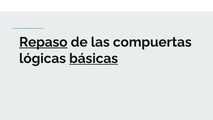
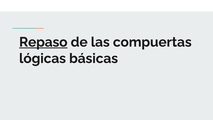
básicas underline: present -> none
